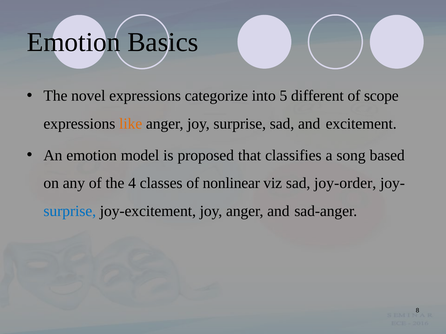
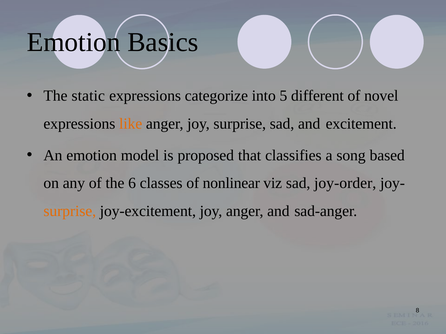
novel: novel -> static
scope: scope -> novel
4: 4 -> 6
surprise at (70, 211) colour: blue -> orange
